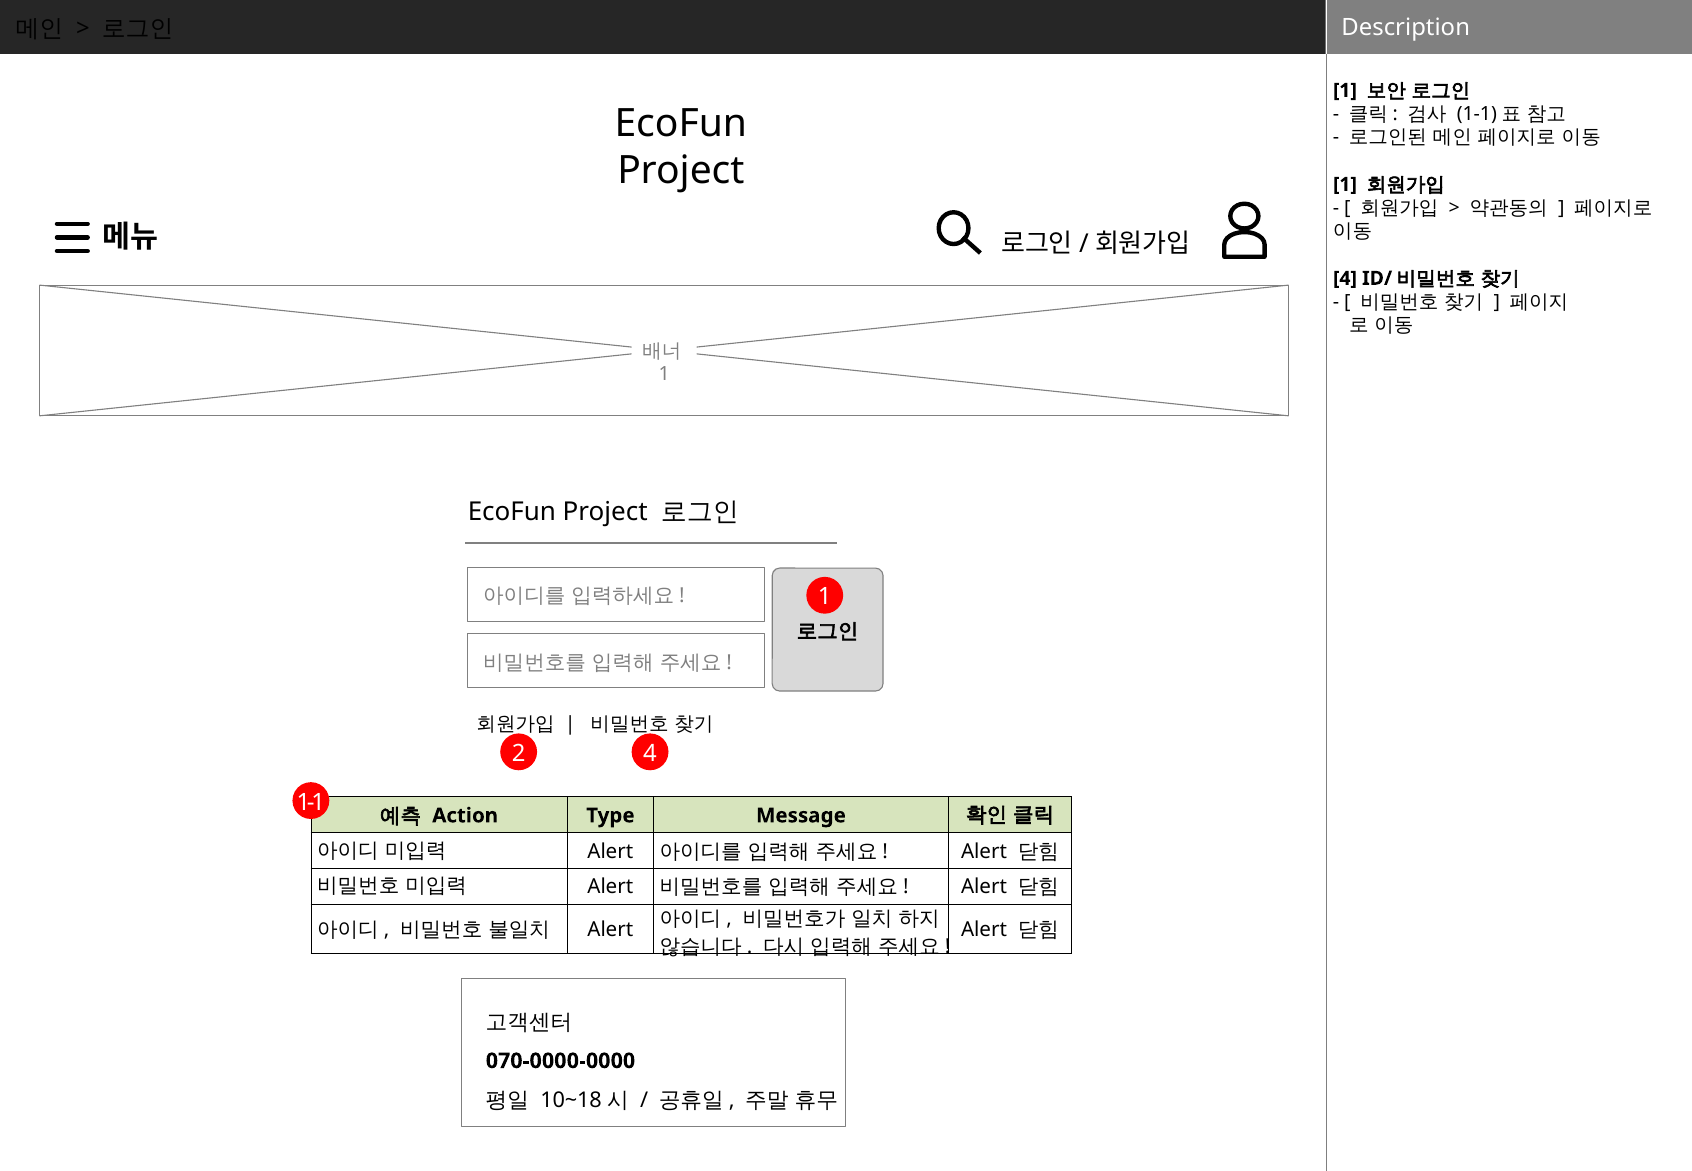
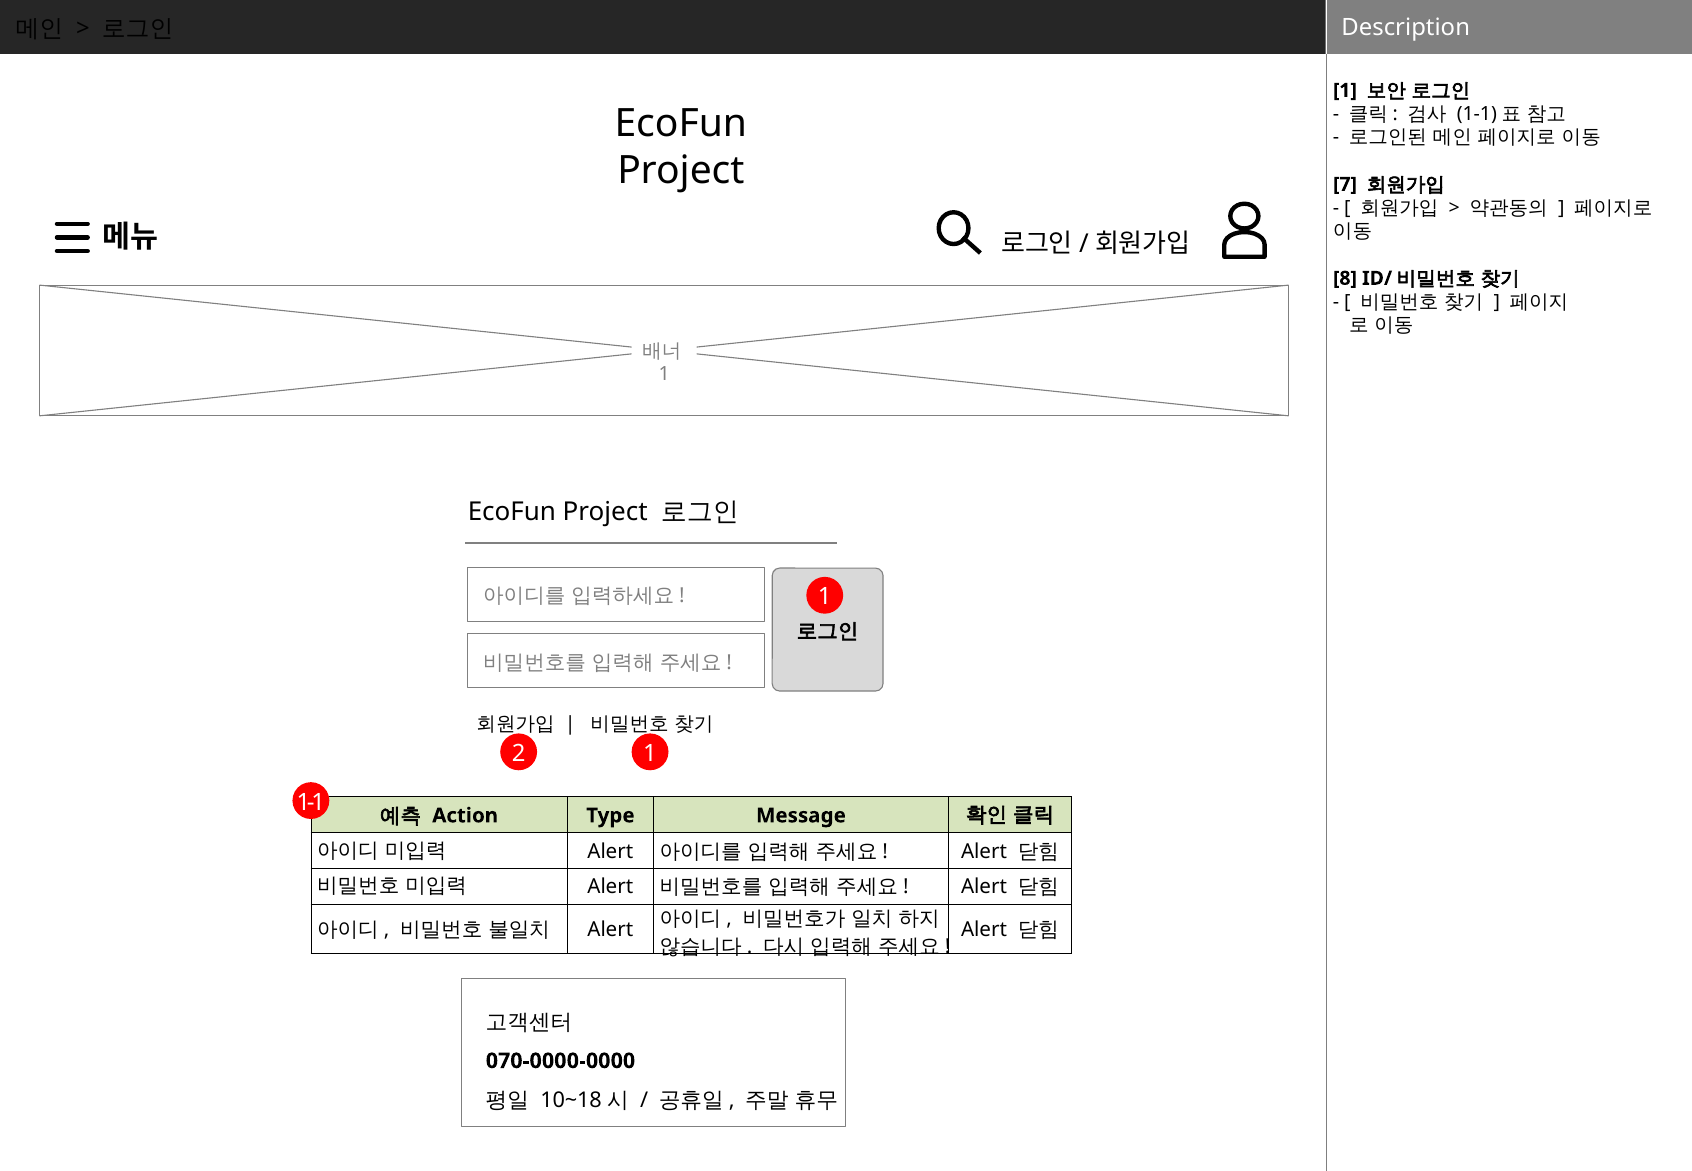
1 at (1345, 184): 1 -> 7
4 at (1345, 278): 4 -> 8
2 4: 4 -> 1
